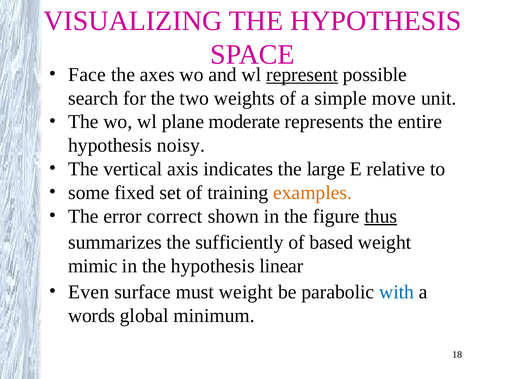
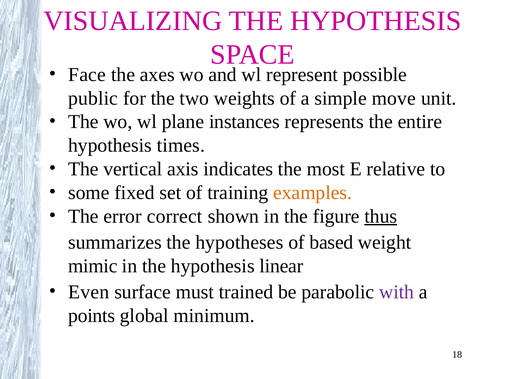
represent underline: present -> none
search: search -> public
moderate: moderate -> instances
noisy: noisy -> times
large: large -> most
sufficiently: sufficiently -> hypotheses
must weight: weight -> trained
with colour: blue -> purple
words: words -> points
